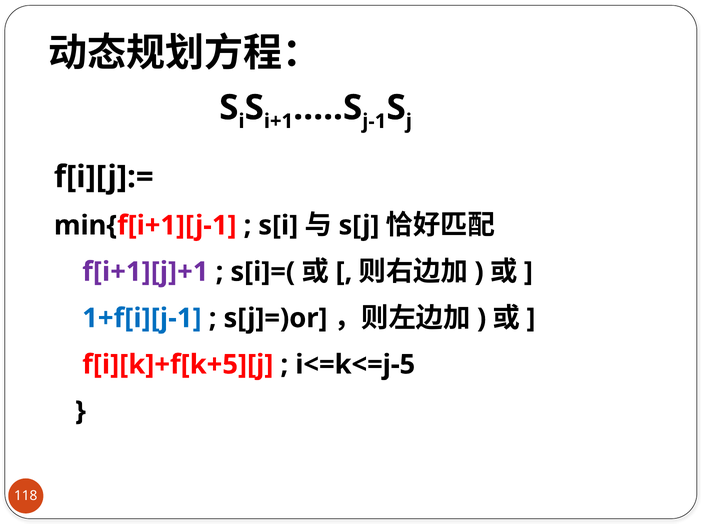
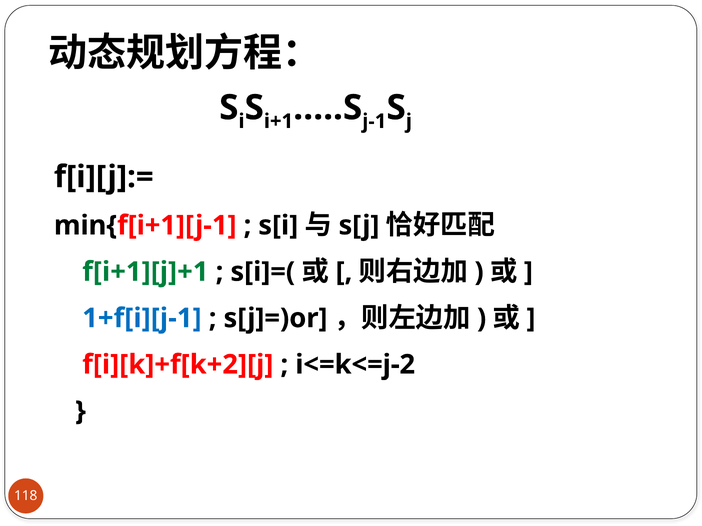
f[i+1][j]+1 colour: purple -> green
f[i][k]+f[k+5][j: f[i][k]+f[k+5][j -> f[i][k]+f[k+2][j
i<=k<=j-5: i<=k<=j-5 -> i<=k<=j-2
